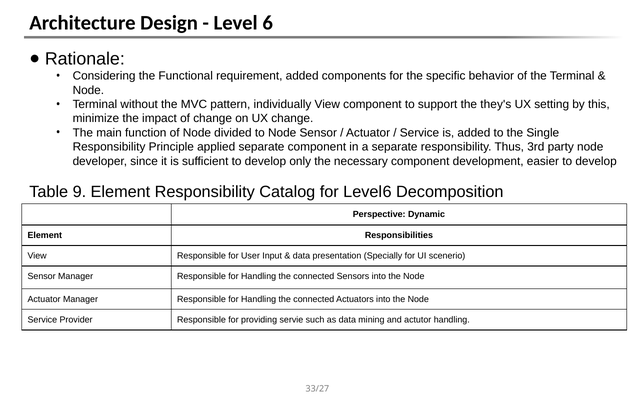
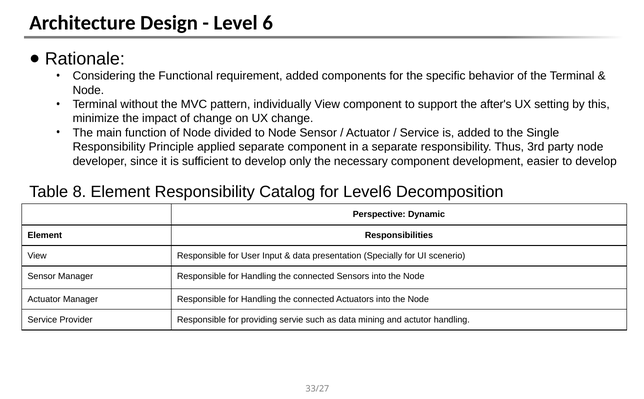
they's: they's -> after's
9: 9 -> 8
